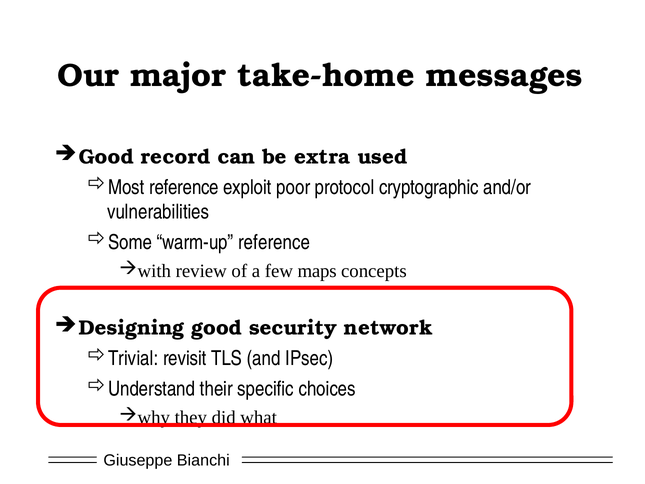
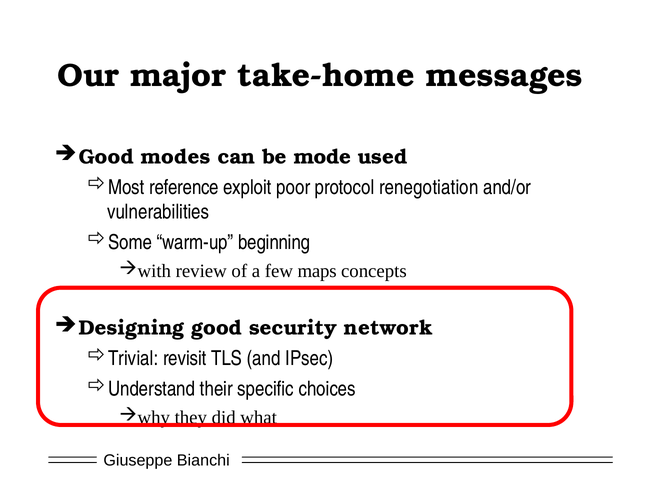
record: record -> modes
extra: extra -> mode
cryptographic: cryptographic -> renegotiation
warm-up reference: reference -> beginning
